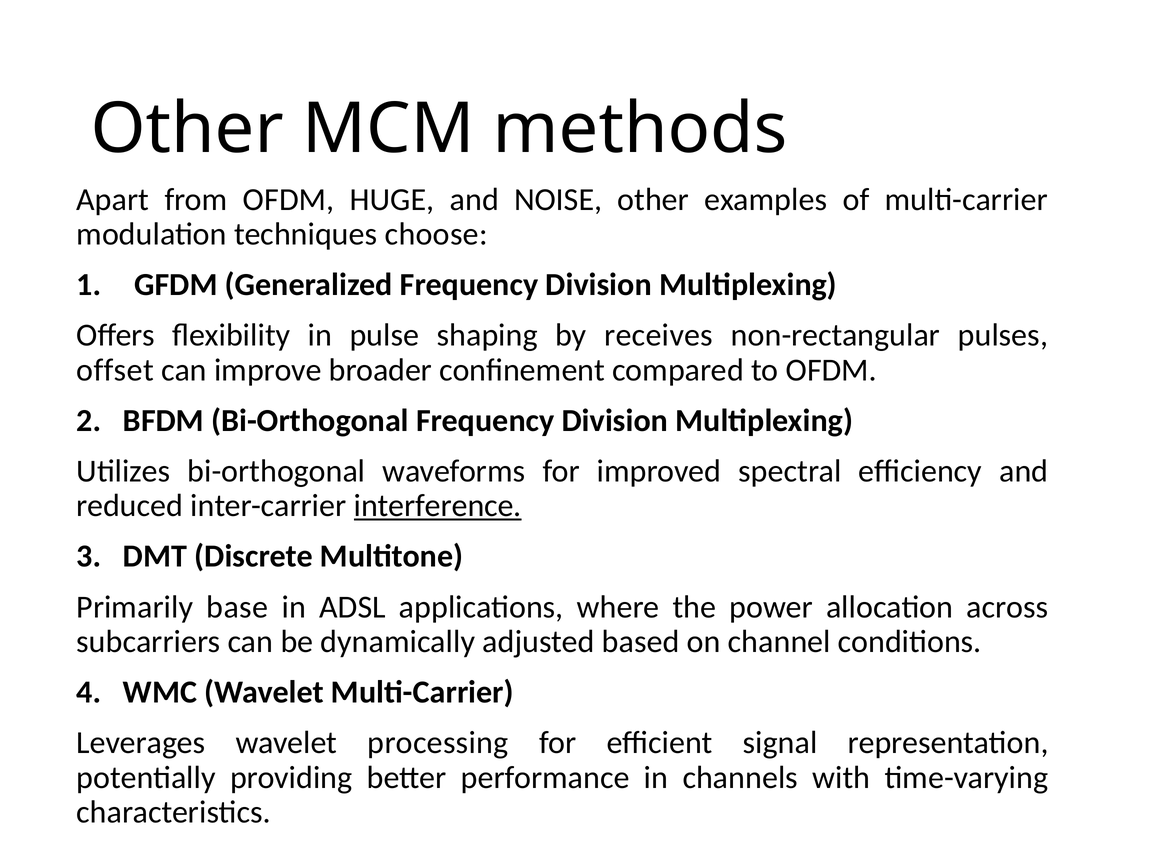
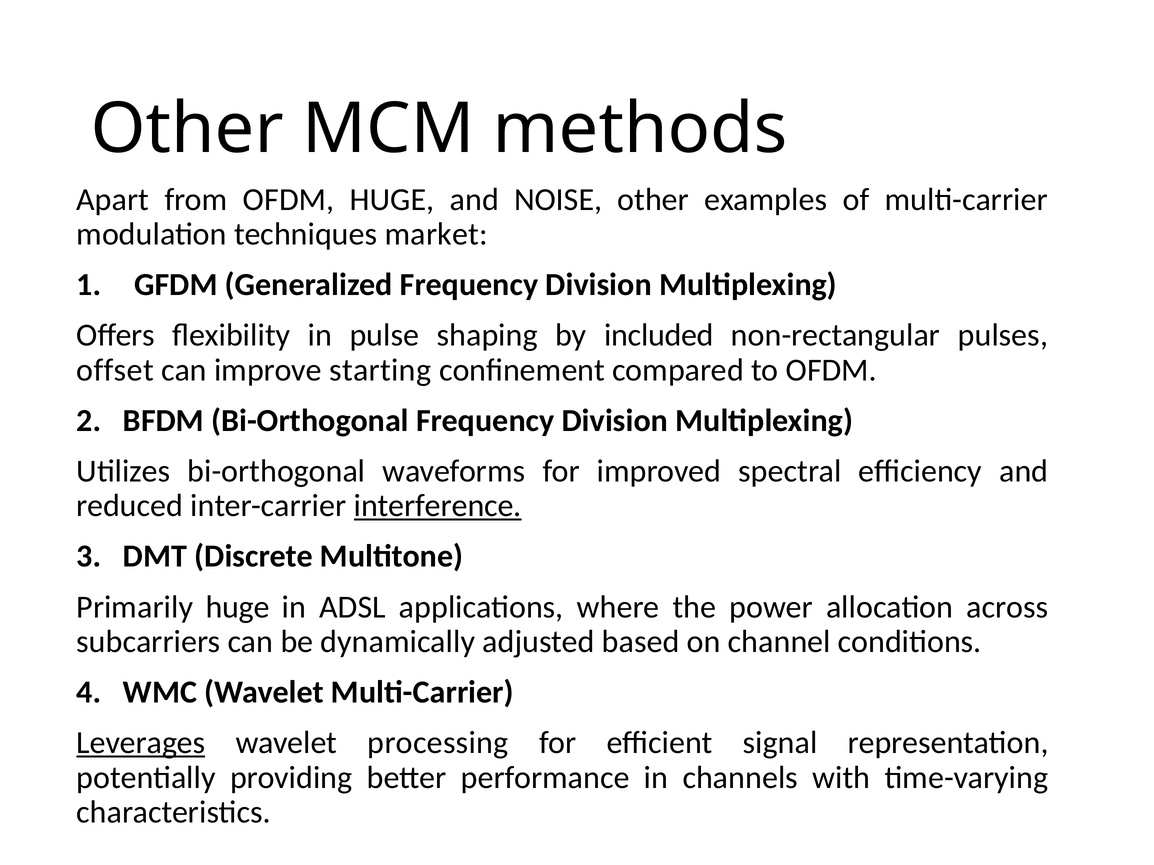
choose: choose -> market
receives: receives -> included
broader: broader -> starting
Primarily base: base -> huge
Leverages underline: none -> present
